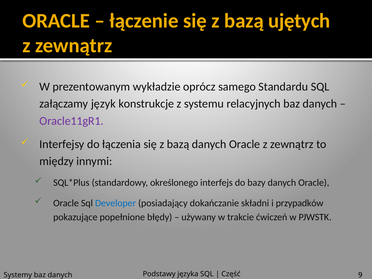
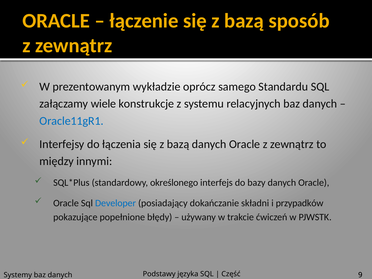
ujętych: ujętych -> sposób
język: język -> wiele
Oracle11gR1 colour: purple -> blue
